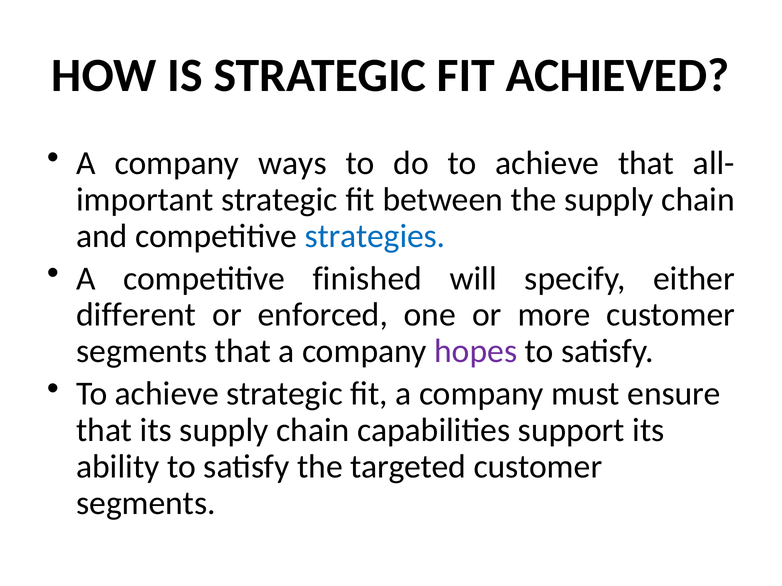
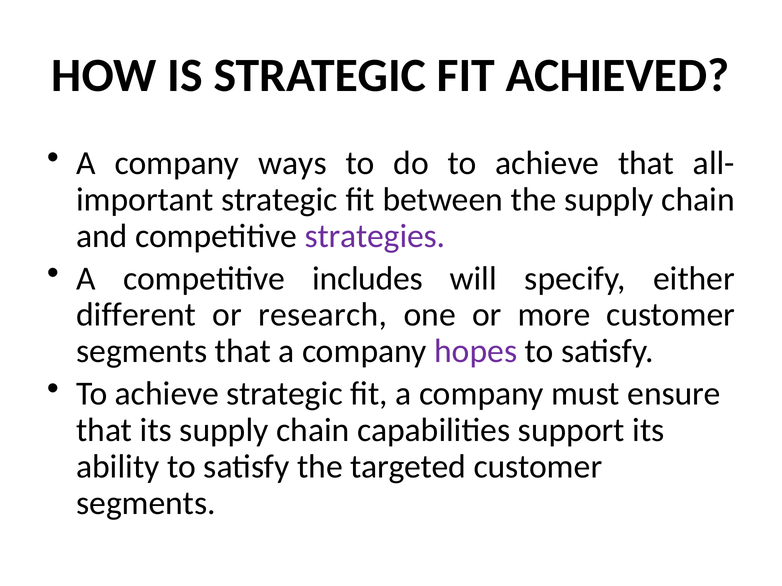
strategies colour: blue -> purple
finished: finished -> includes
enforced: enforced -> research
